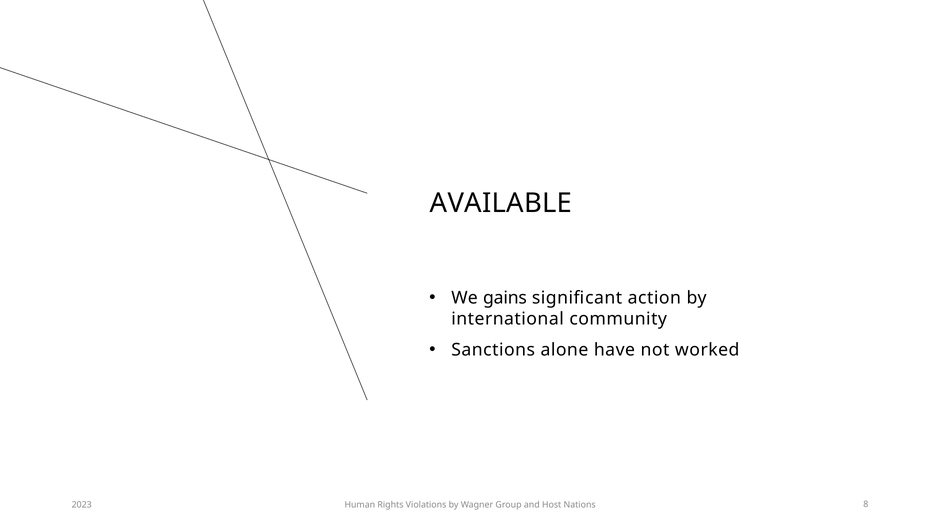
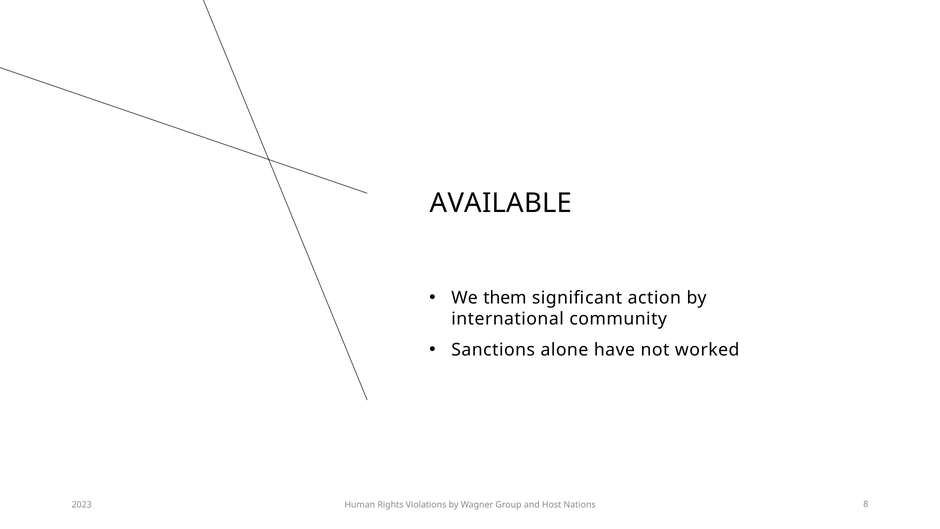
gains: gains -> them
